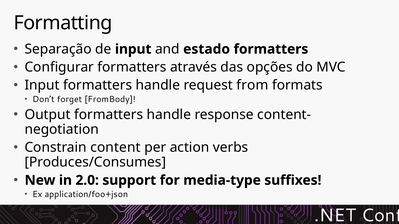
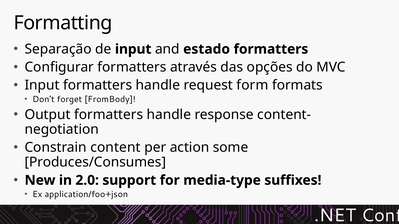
from: from -> form
verbs: verbs -> some
